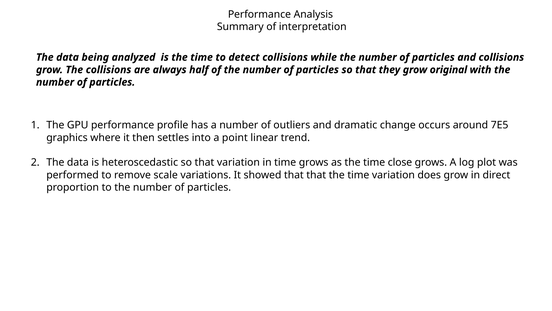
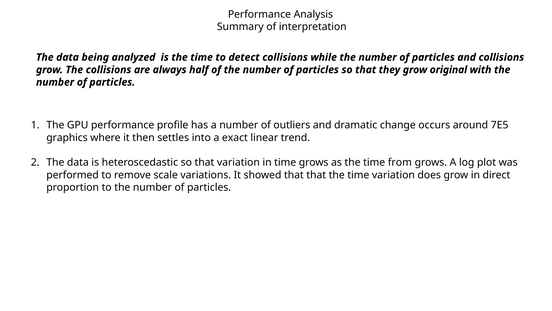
point: point -> exact
close: close -> from
